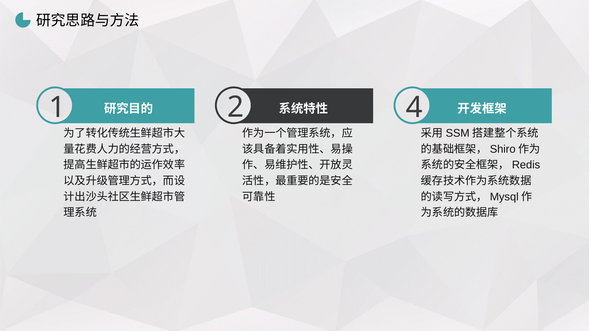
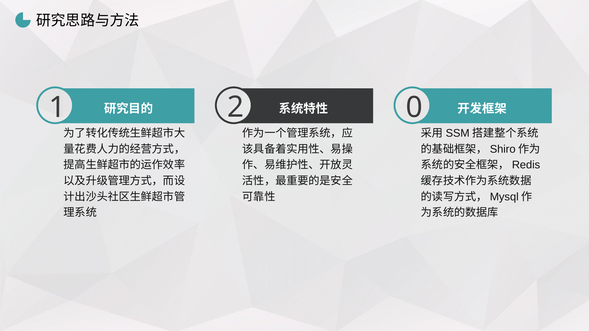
4: 4 -> 0
